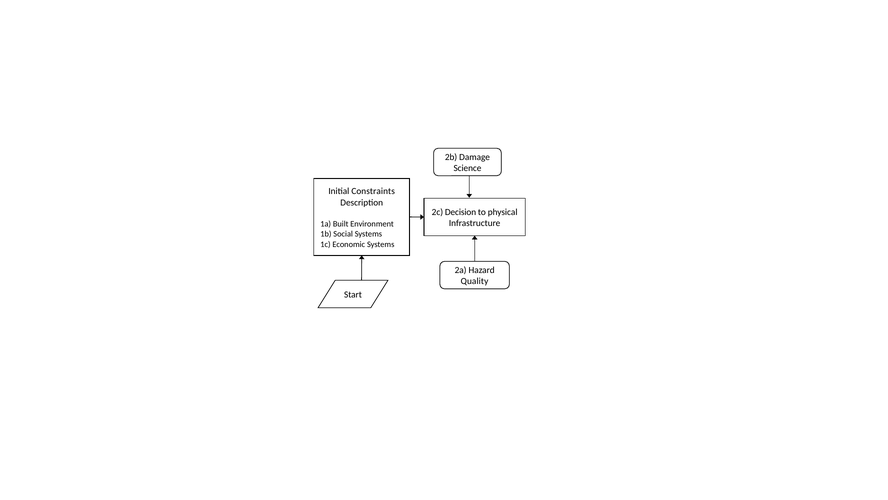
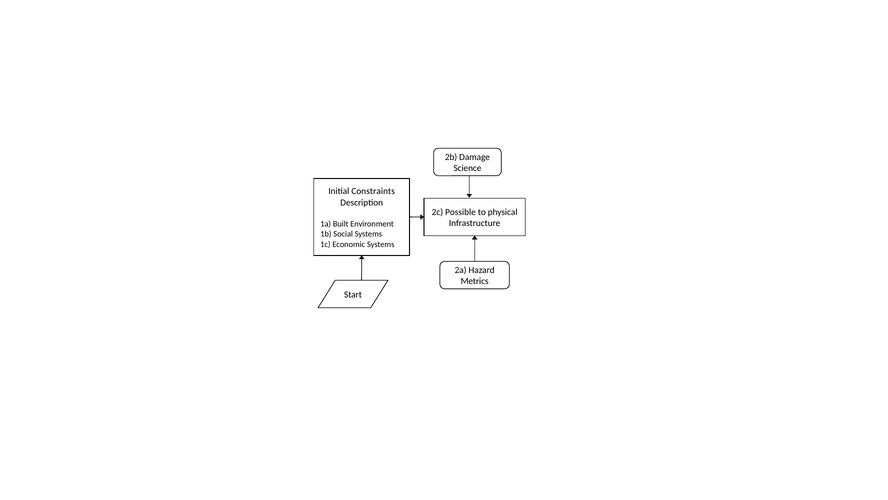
Decision: Decision -> Possible
Quality: Quality -> Metrics
